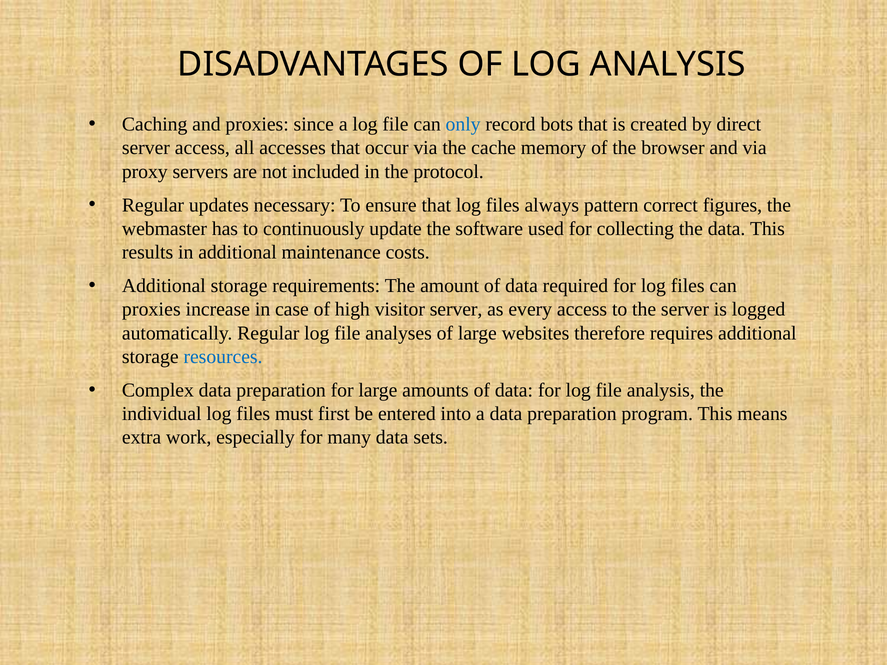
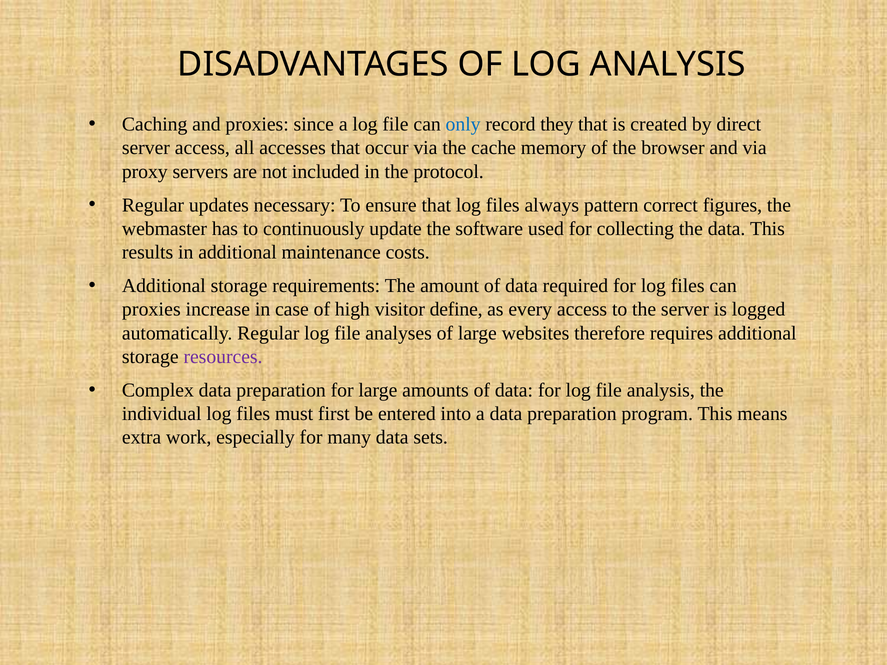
bots: bots -> they
visitor server: server -> define
resources colour: blue -> purple
